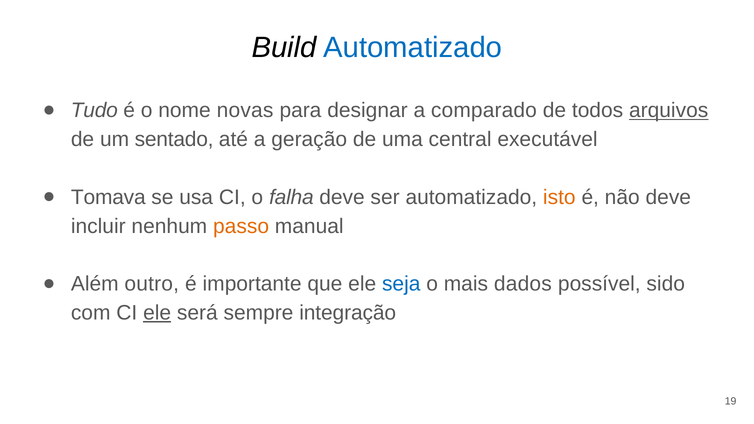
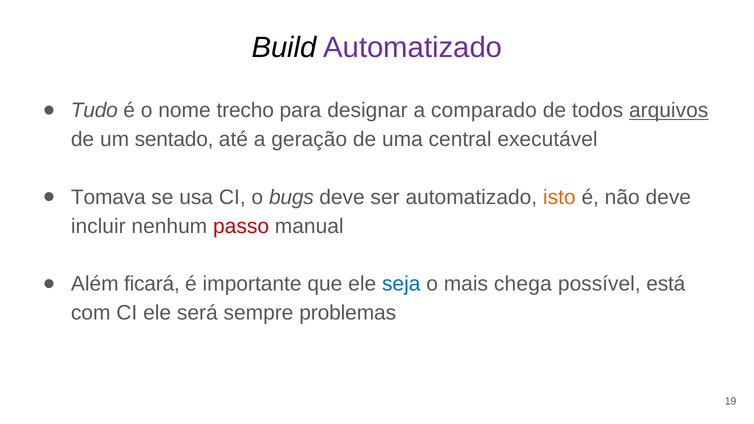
Automatizado at (413, 47) colour: blue -> purple
novas: novas -> trecho
falha: falha -> bugs
passo colour: orange -> red
outro: outro -> ficará
dados: dados -> chega
sido: sido -> está
ele at (157, 313) underline: present -> none
integração: integração -> problemas
